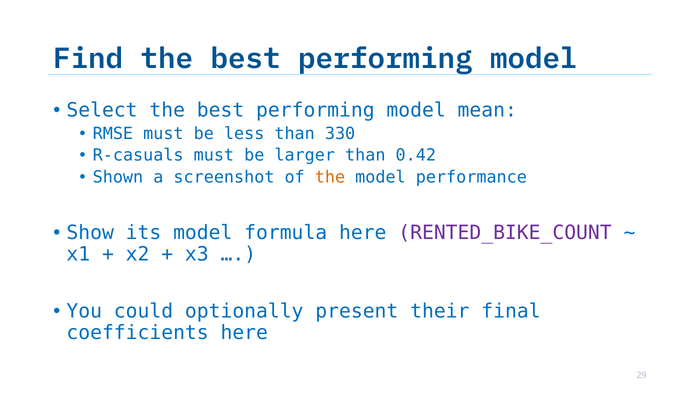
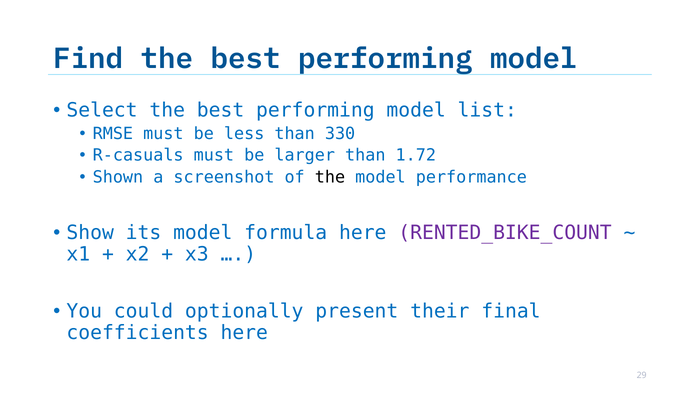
mean: mean -> list
0.42: 0.42 -> 1.72
the at (330, 177) colour: orange -> black
